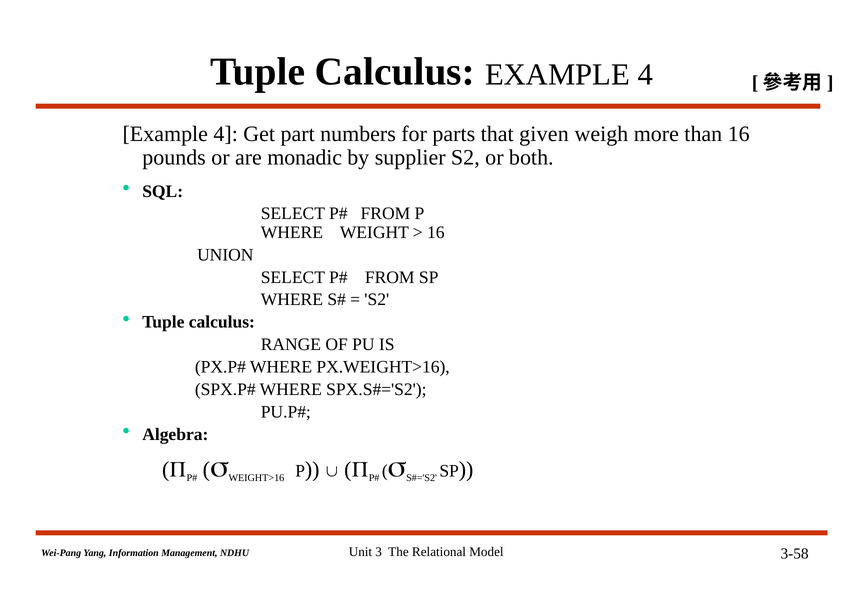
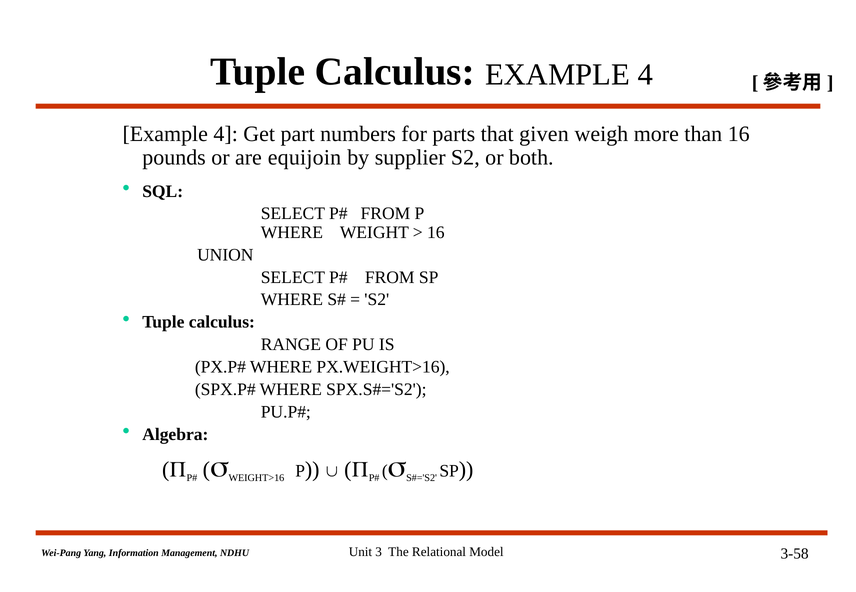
monadic: monadic -> equijoin
